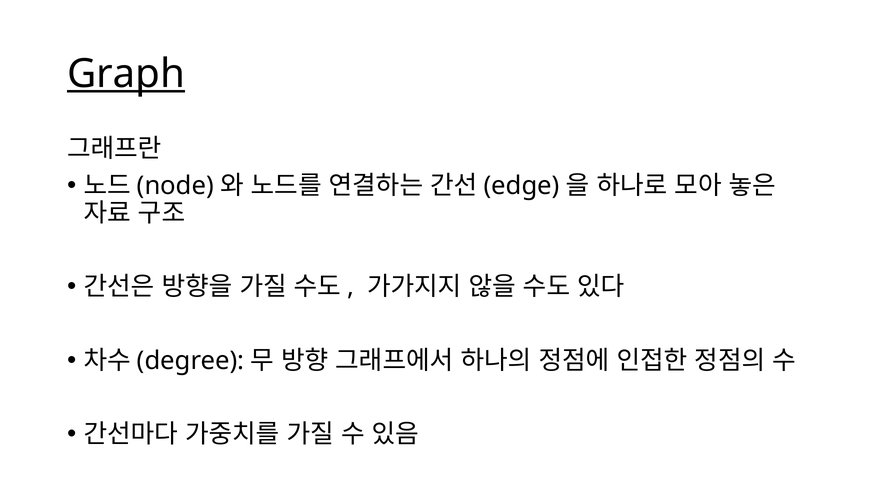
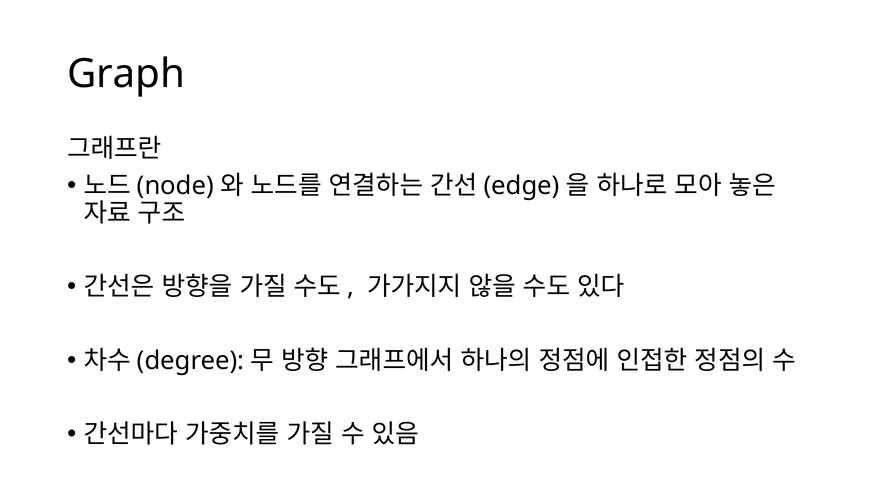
Graph underline: present -> none
